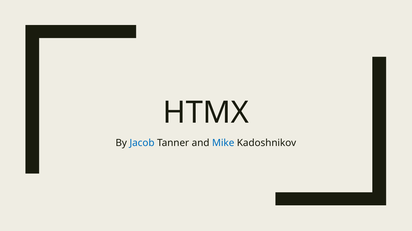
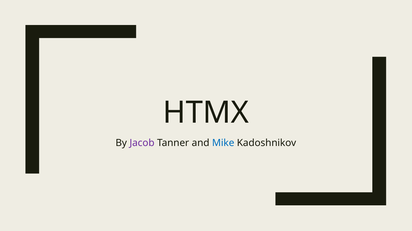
Jacob colour: blue -> purple
